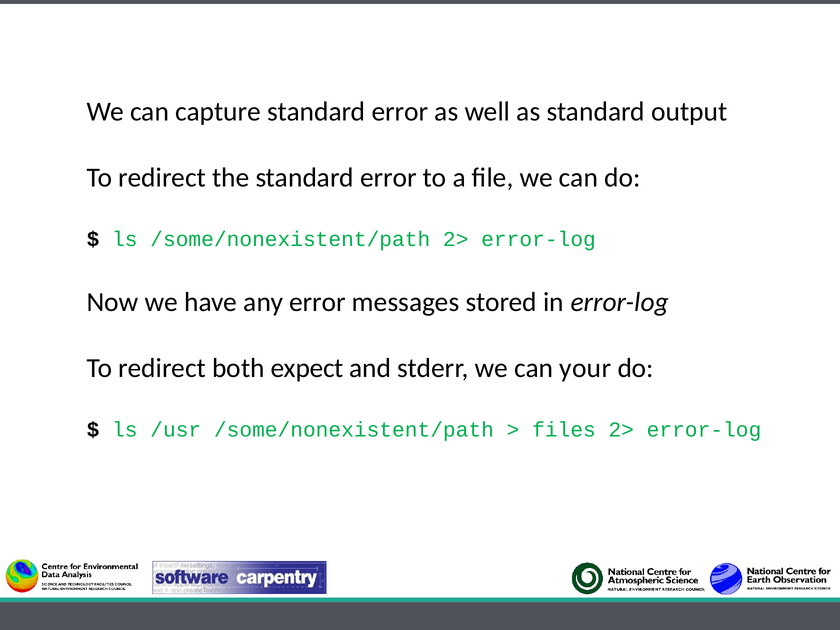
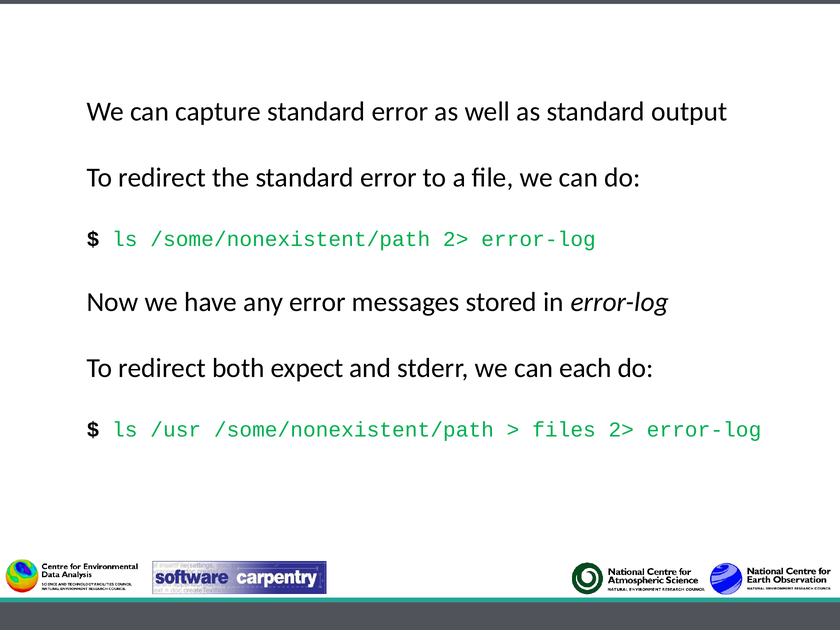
your: your -> each
